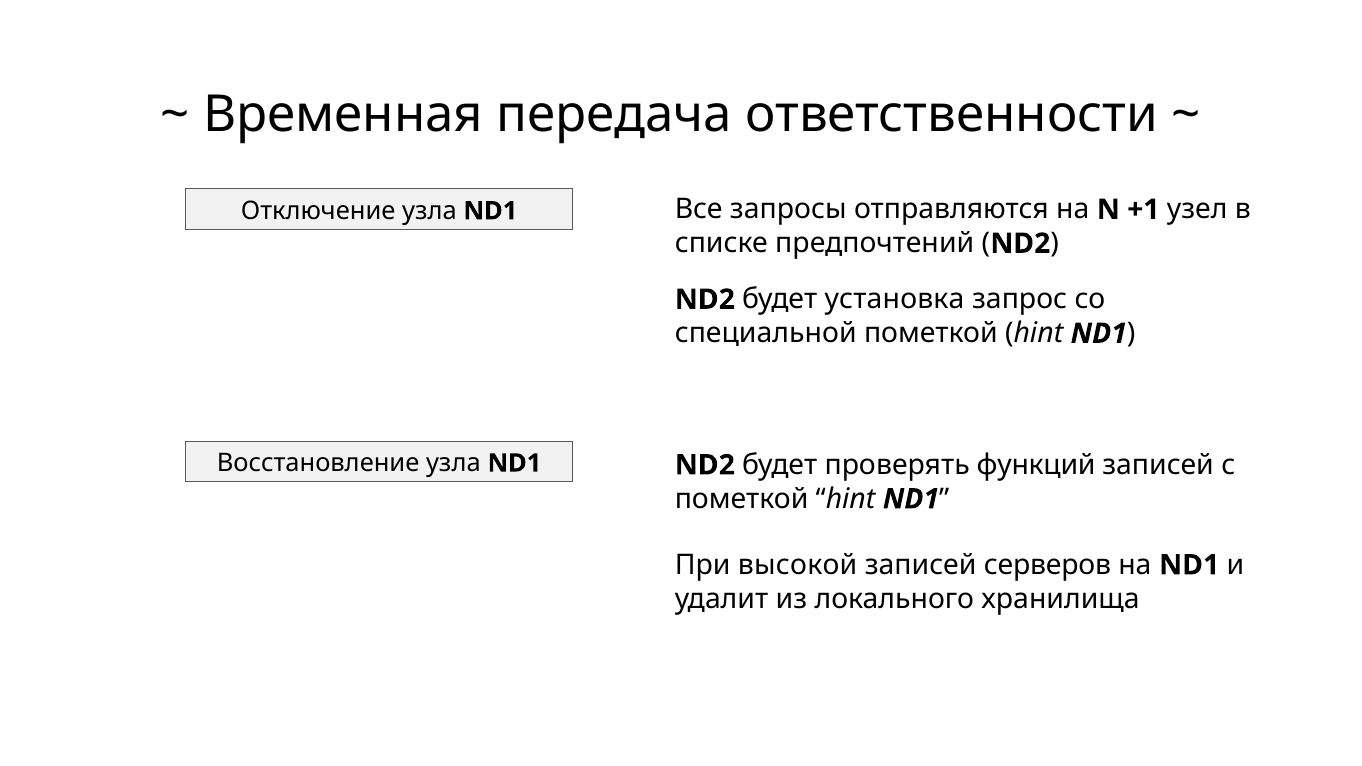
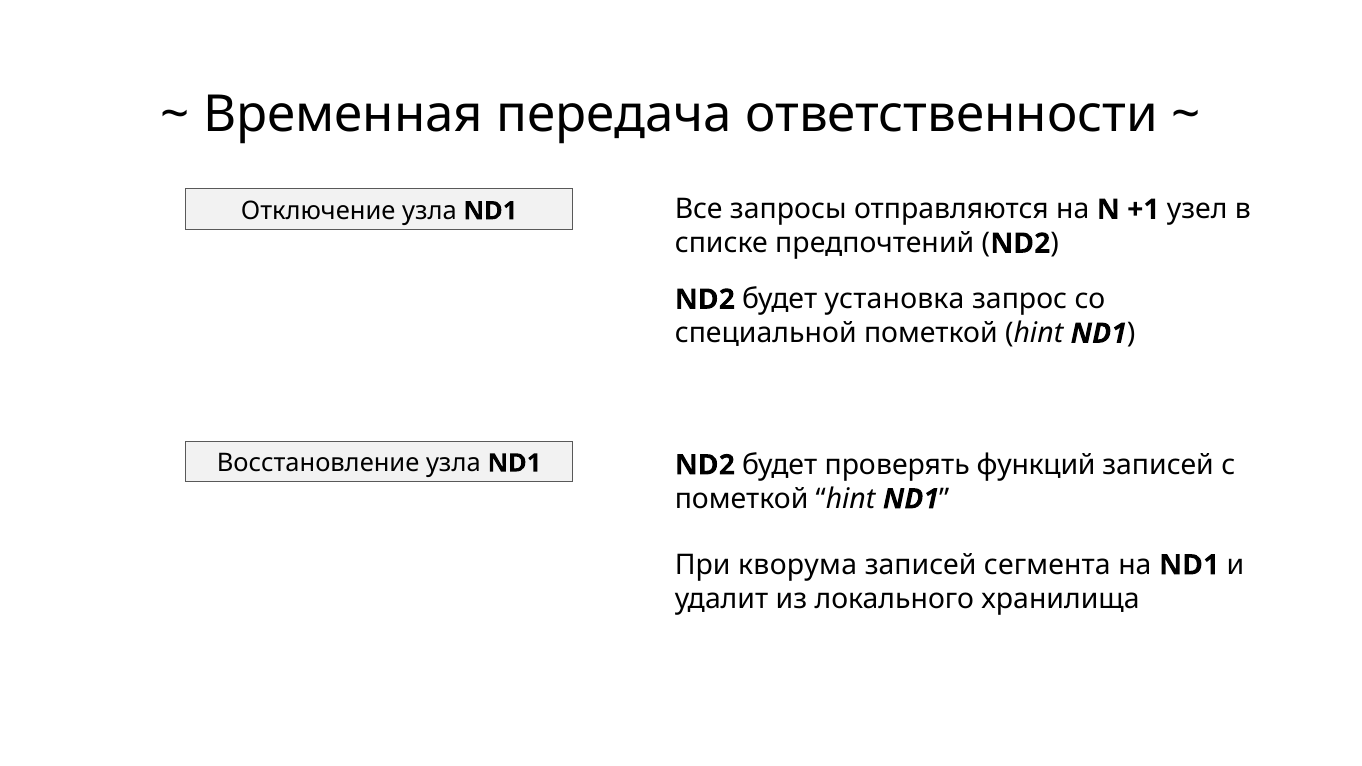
высокой: высокой -> кворума
серверов: серверов -> сегмента
